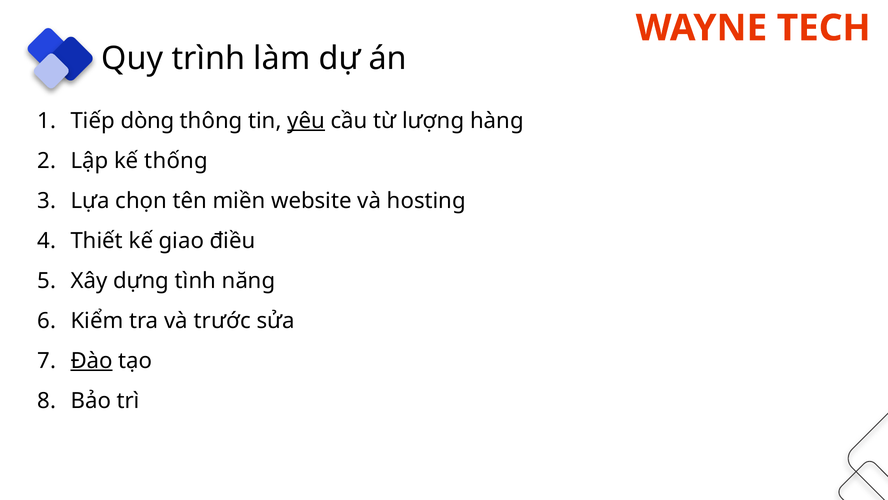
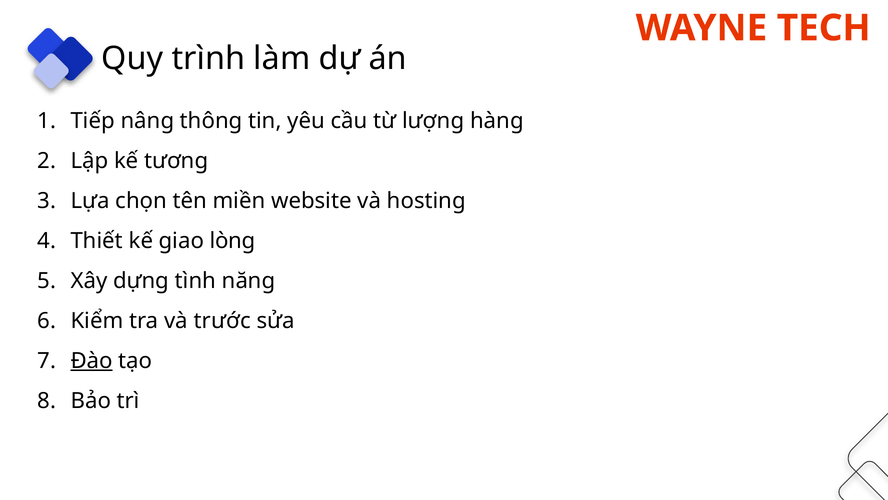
dòng: dòng -> nâng
yêu underline: present -> none
thống: thống -> tương
điều: điều -> lòng
